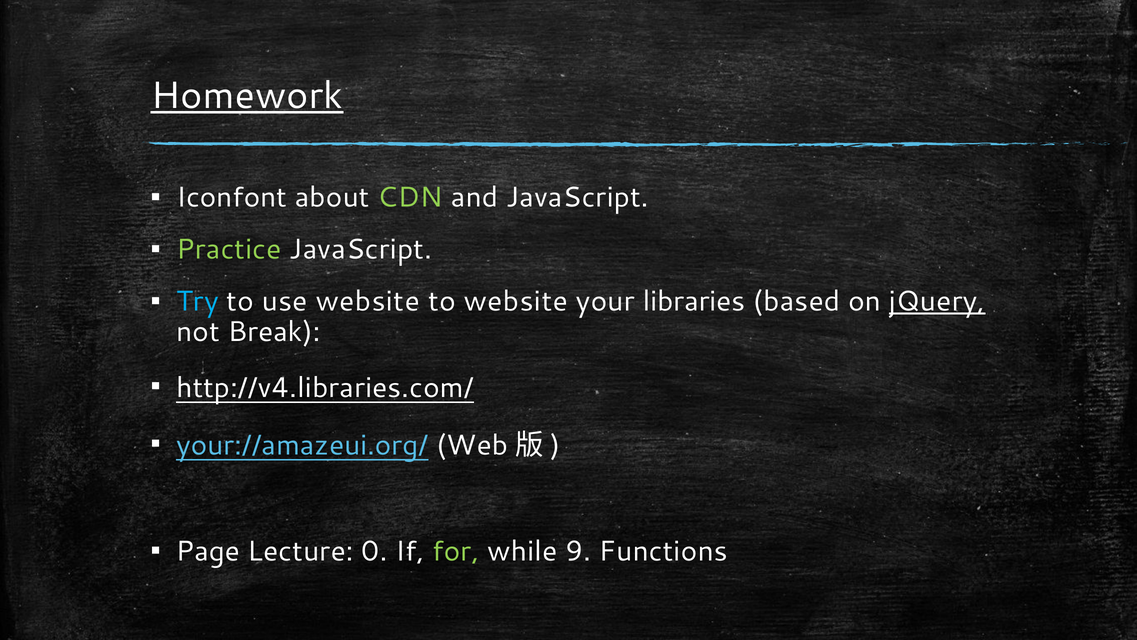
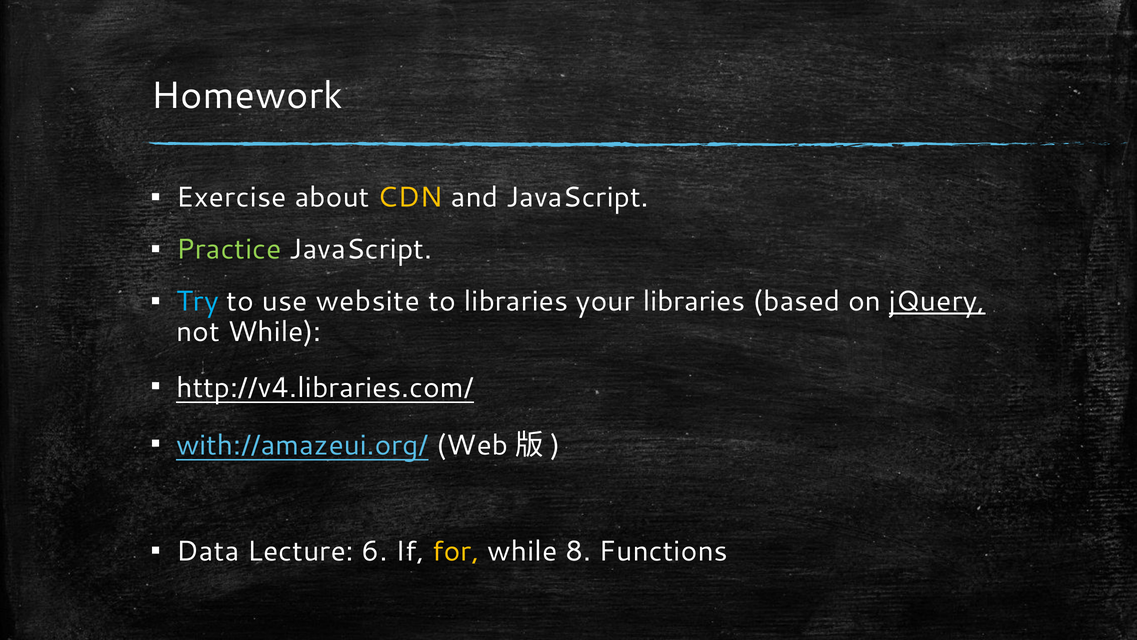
Homework underline: present -> none
Iconfont: Iconfont -> Exercise
CDN colour: light green -> yellow
to website: website -> libraries
not Break: Break -> While
your://amazeui.org/: your://amazeui.org/ -> with://amazeui.org/
Page: Page -> Data
0: 0 -> 6
for colour: light green -> yellow
9: 9 -> 8
